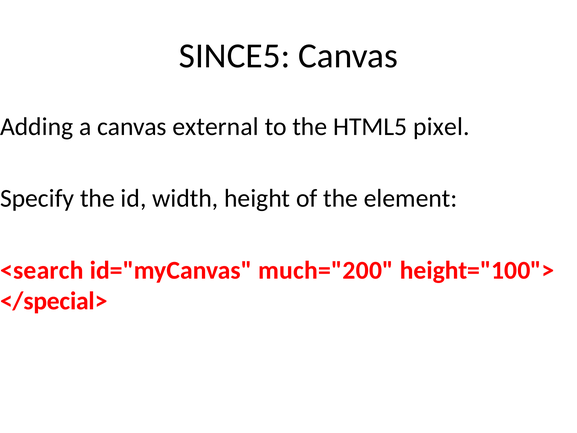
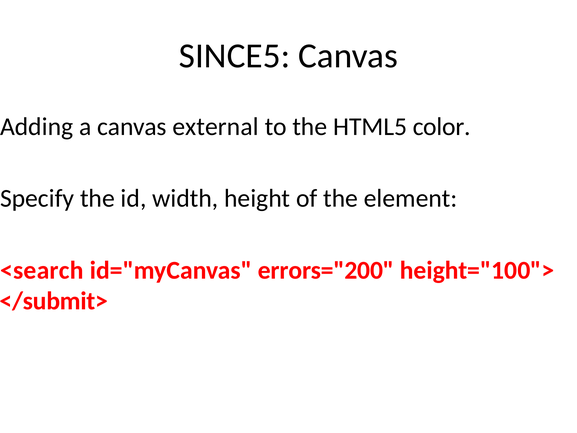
pixel: pixel -> color
much="200: much="200 -> errors="200
</special>: </special> -> </submit>
